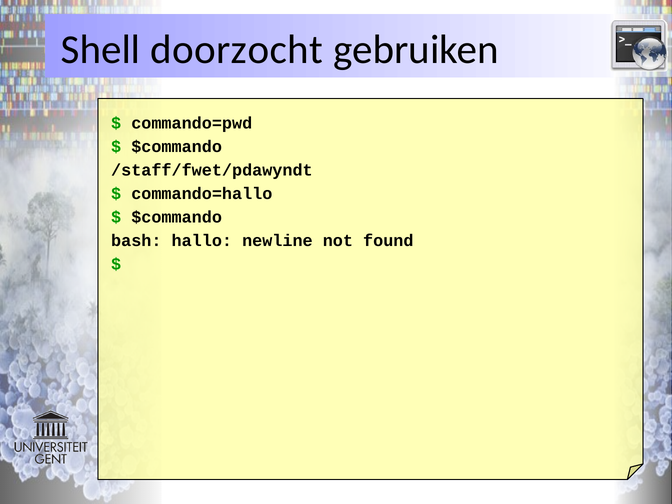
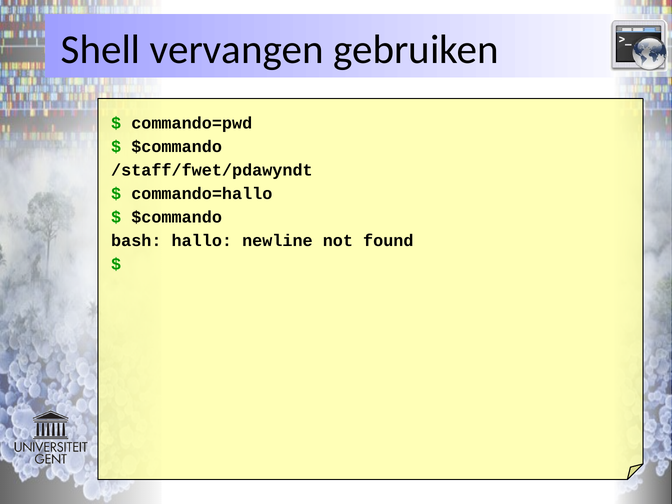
doorzocht: doorzocht -> vervangen
